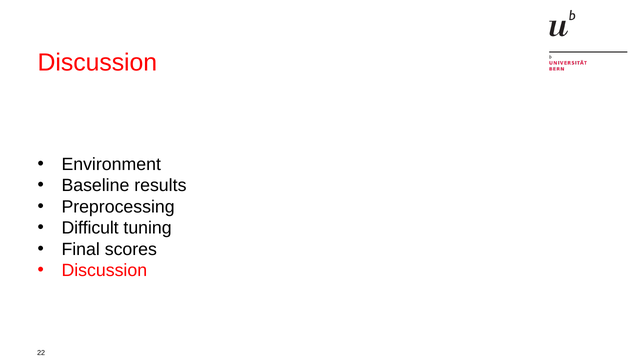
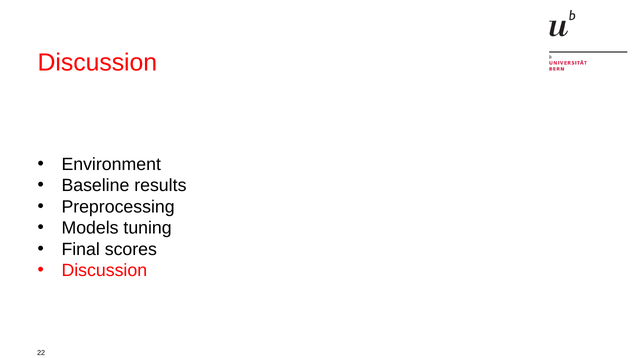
Difficult: Difficult -> Models
